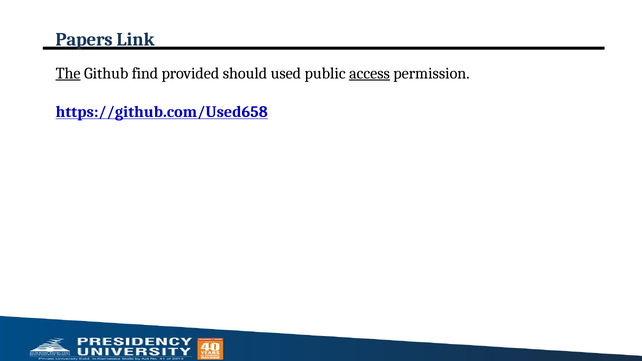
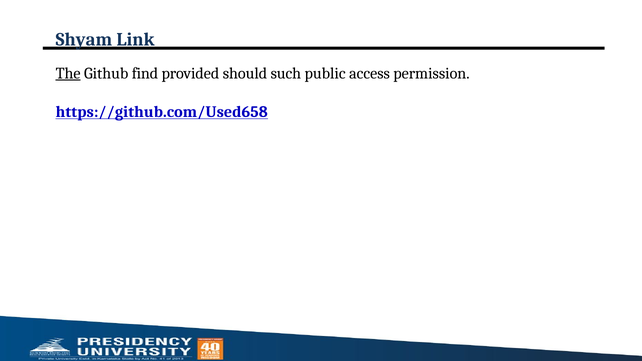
Papers: Papers -> Shyam
used: used -> such
access underline: present -> none
